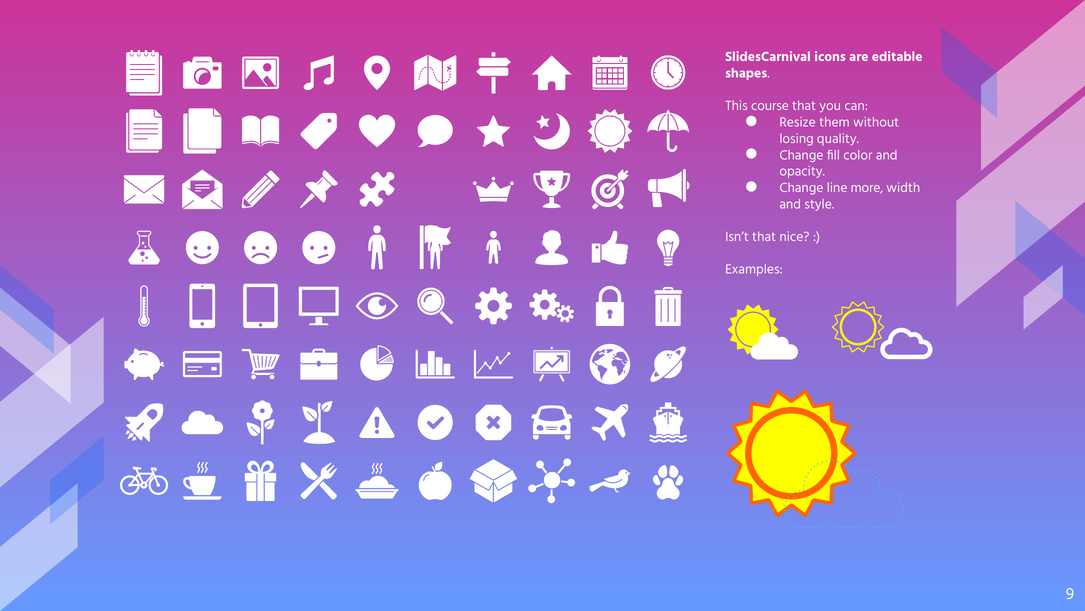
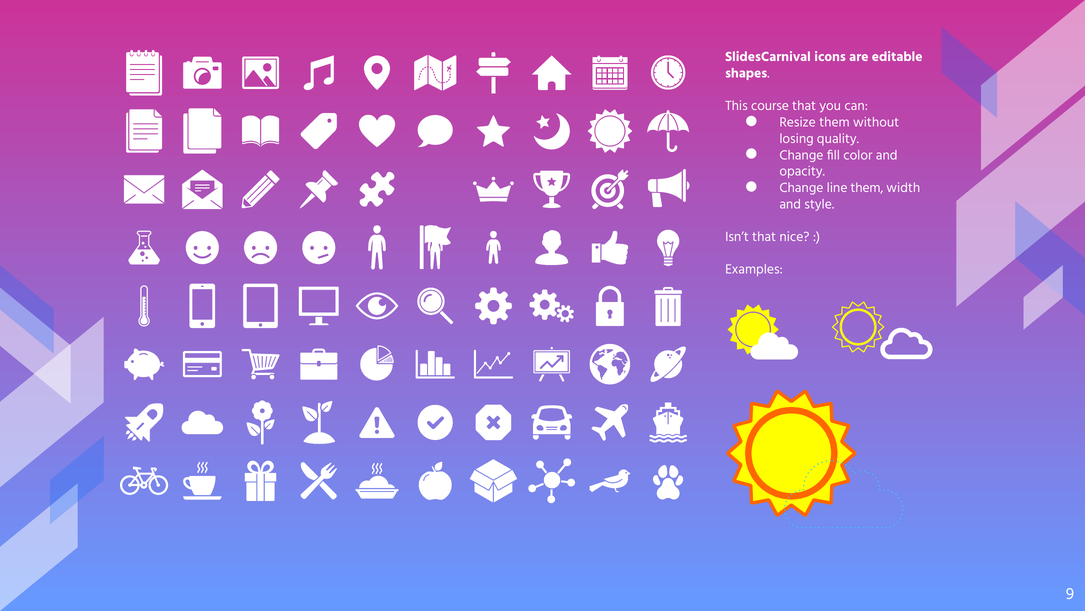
line more: more -> them
